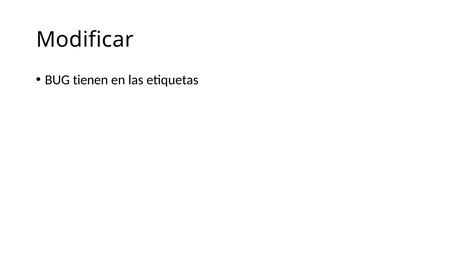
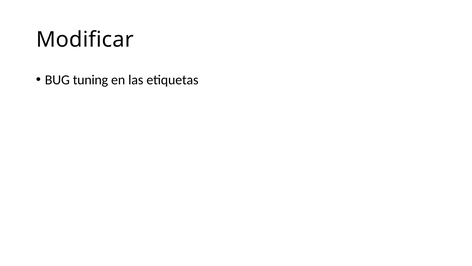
tienen: tienen -> tuning
